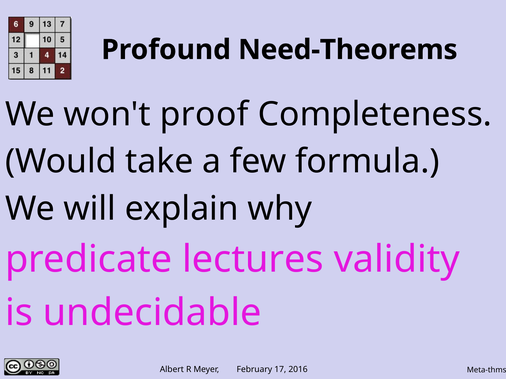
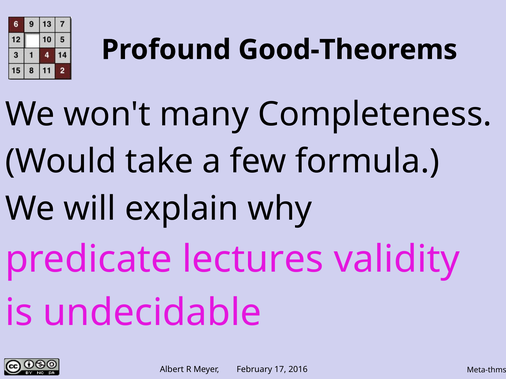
Need-Theorems: Need-Theorems -> Good-Theorems
proof: proof -> many
